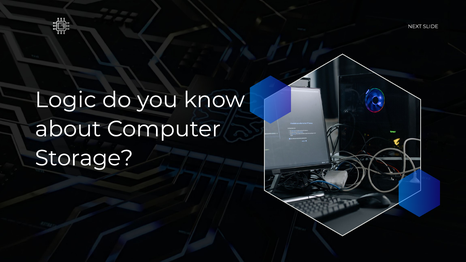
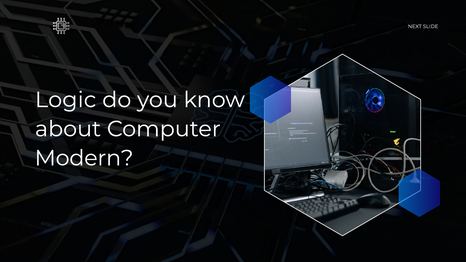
Storage: Storage -> Modern
